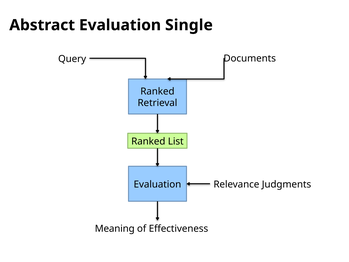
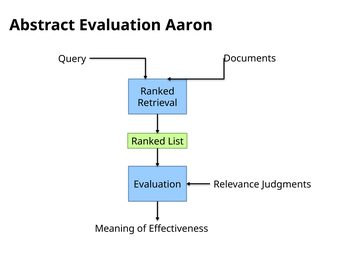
Single: Single -> Aaron
